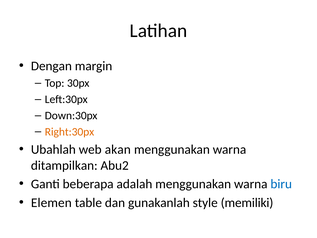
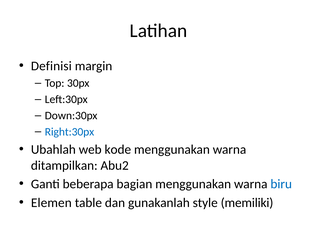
Dengan: Dengan -> Definisi
Right:30px colour: orange -> blue
akan: akan -> kode
adalah: adalah -> bagian
